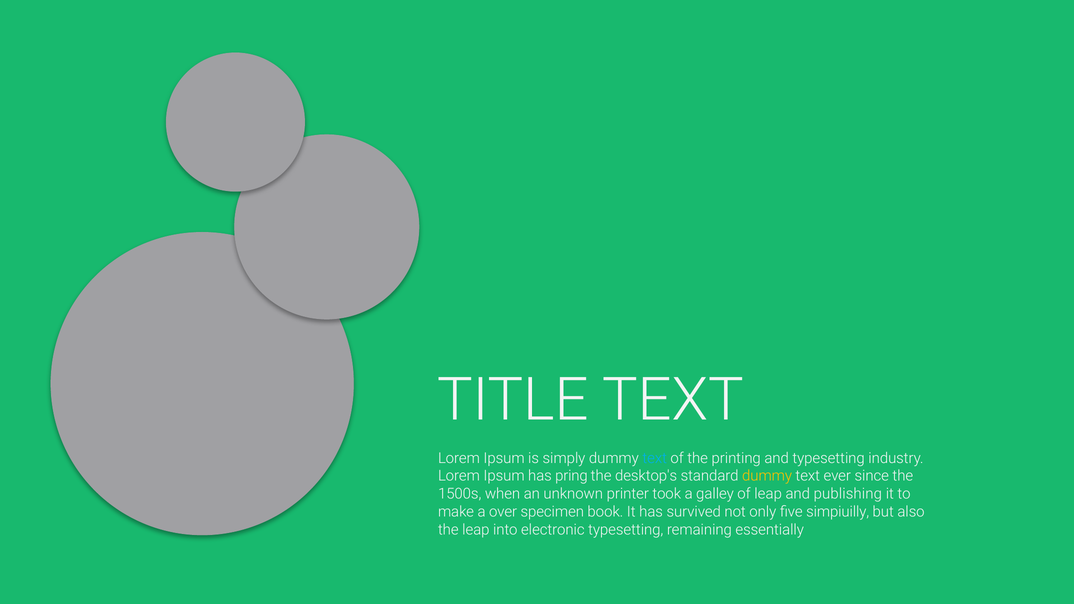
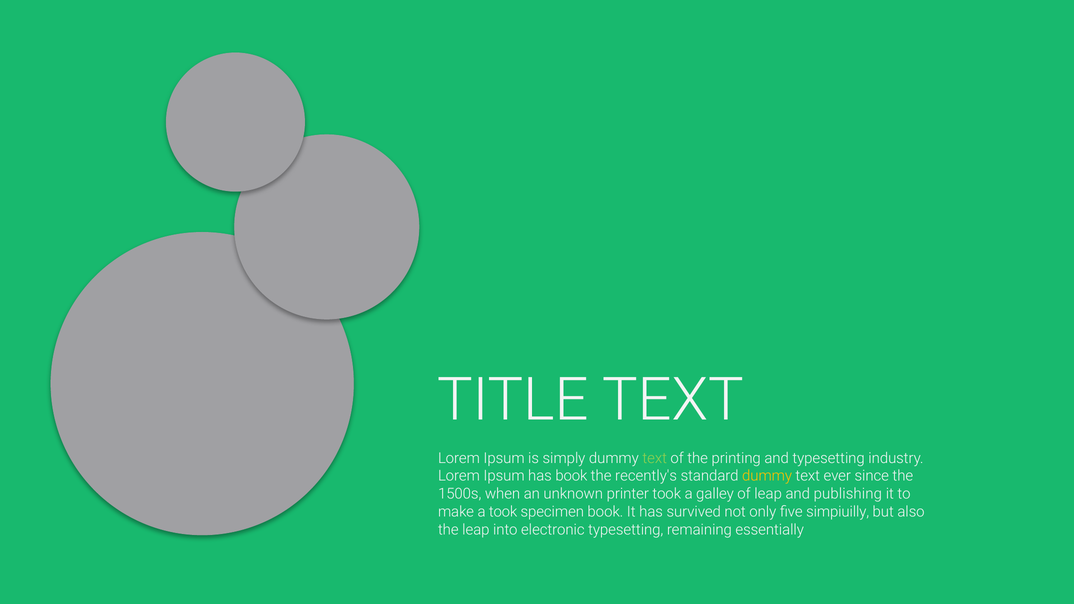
text at (655, 458) colour: light blue -> light green
has pring: pring -> book
desktop's: desktop's -> recently's
a over: over -> took
